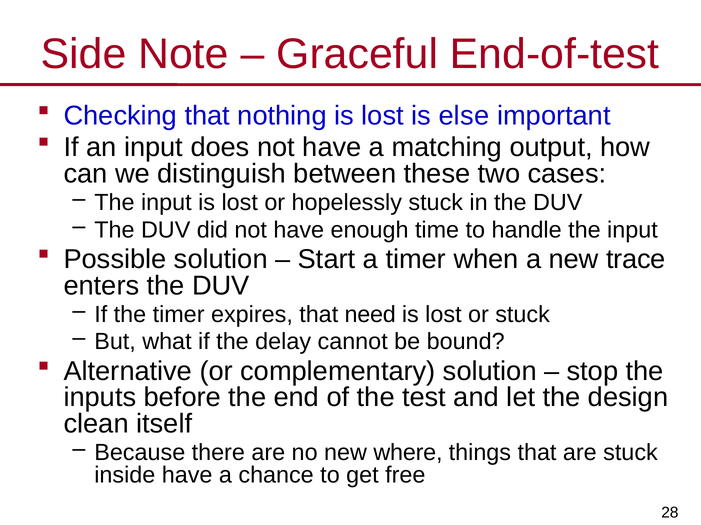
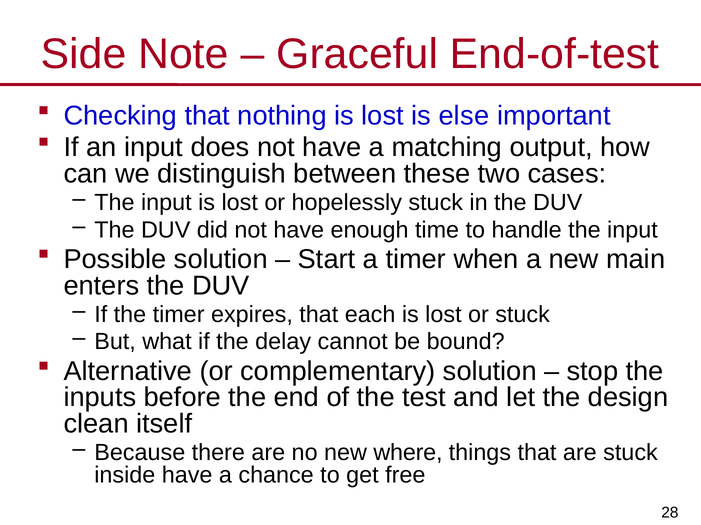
trace: trace -> main
need: need -> each
